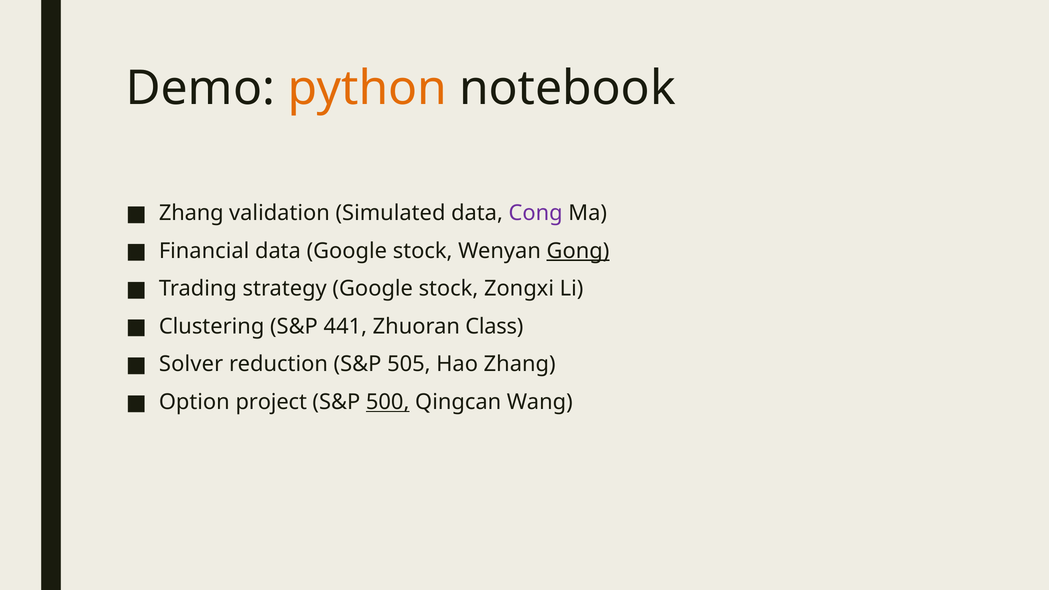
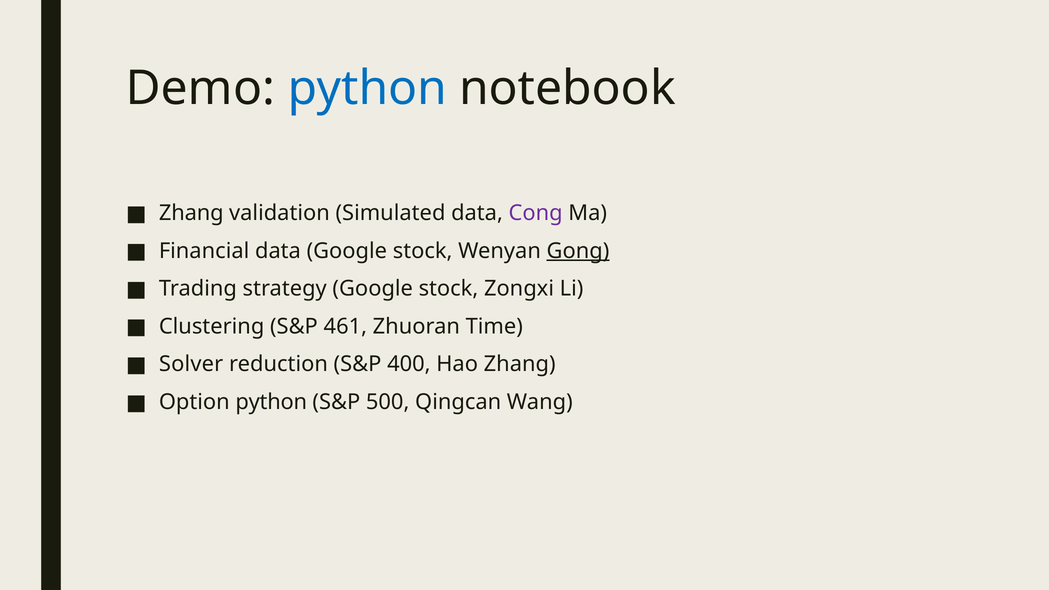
python at (367, 88) colour: orange -> blue
441: 441 -> 461
Class: Class -> Time
505: 505 -> 400
Option project: project -> python
500 underline: present -> none
